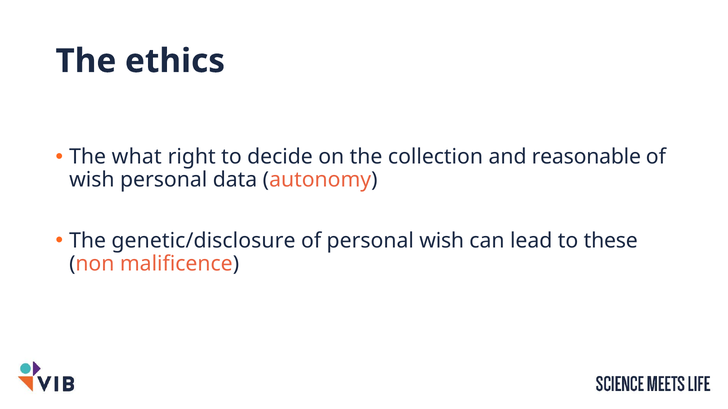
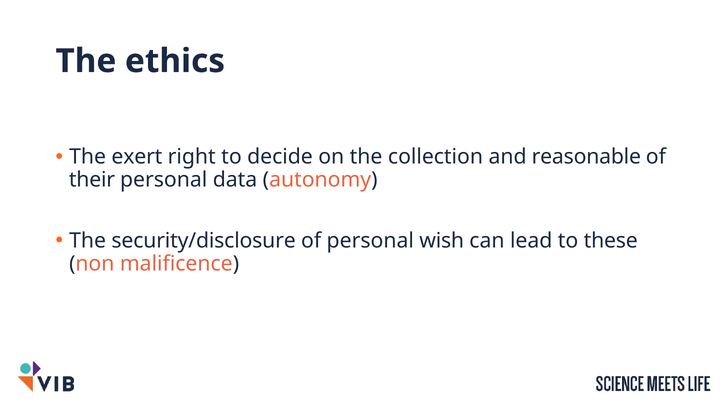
what: what -> exert
wish at (92, 180): wish -> their
genetic/disclosure: genetic/disclosure -> security/disclosure
